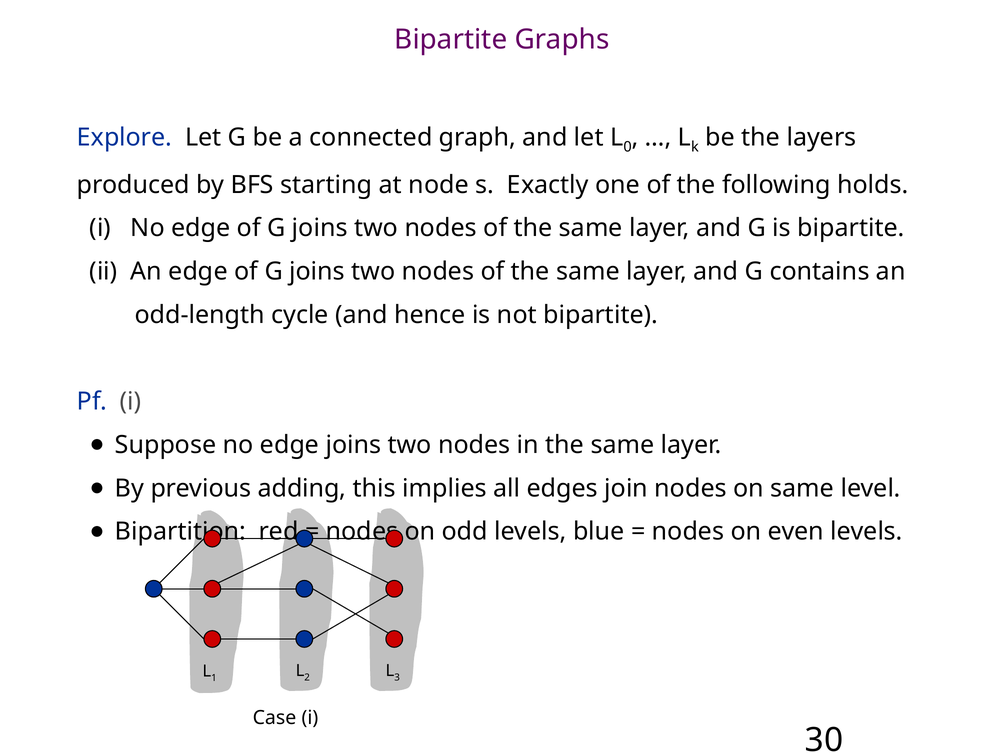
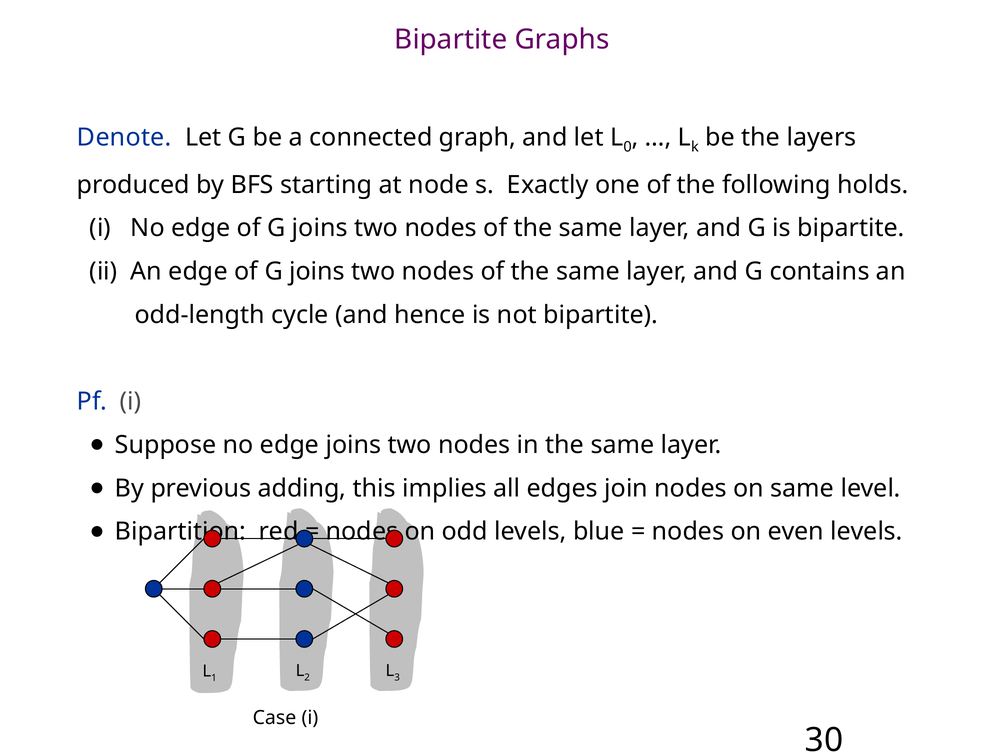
Explore: Explore -> Denote
